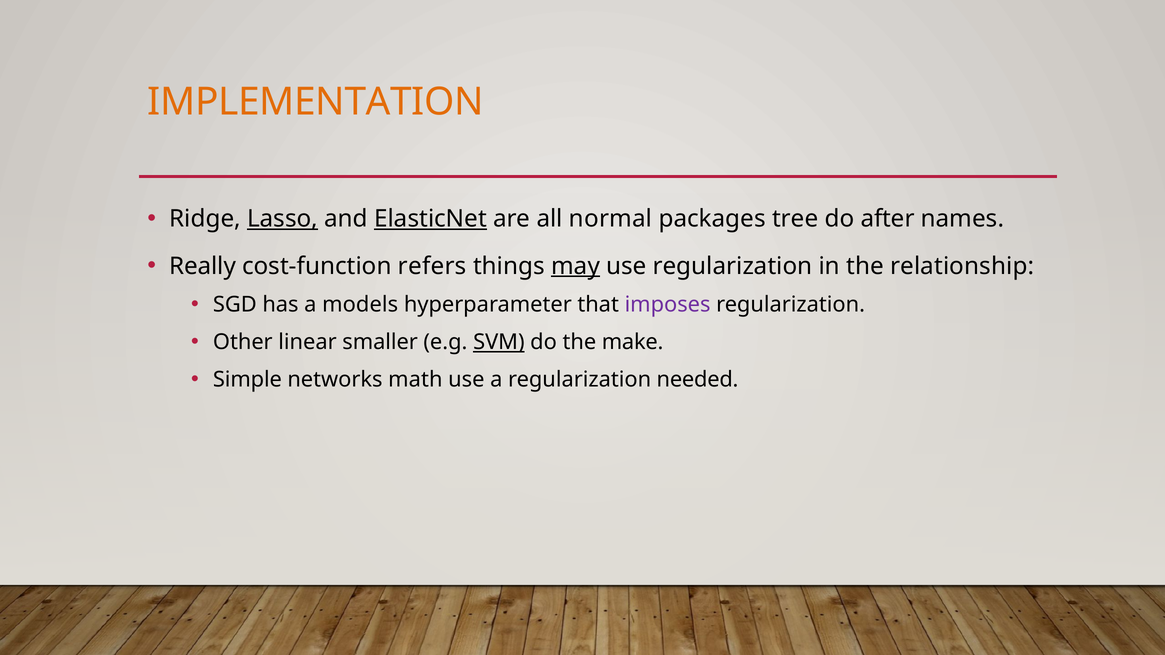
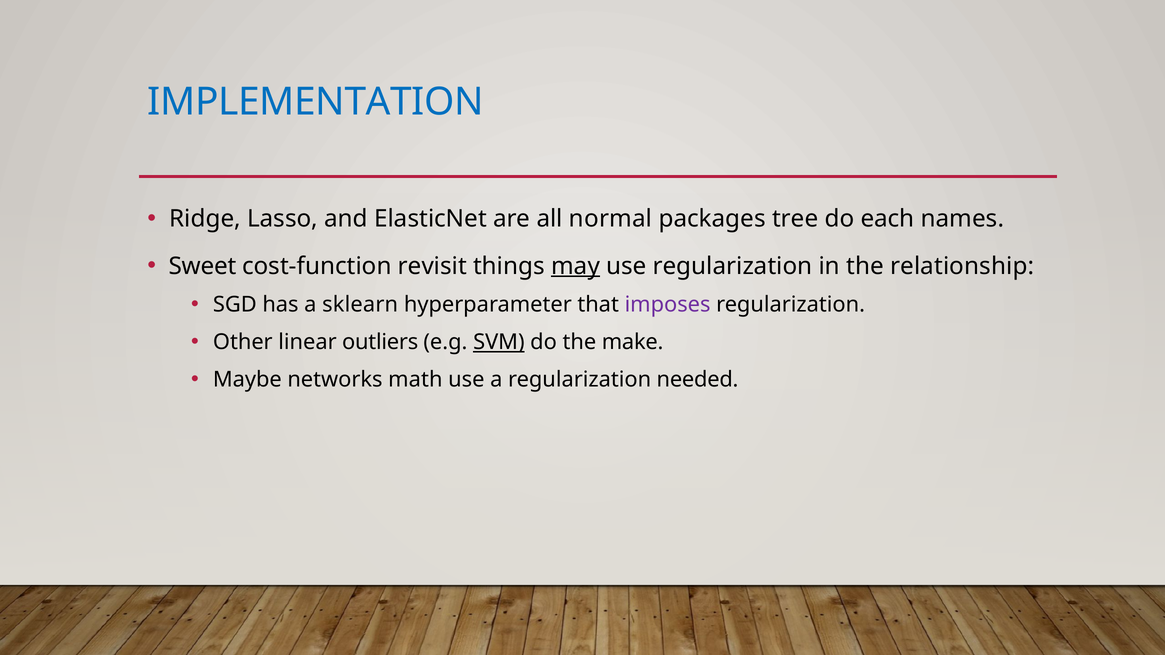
IMPLEMENTATION colour: orange -> blue
Lasso underline: present -> none
ElasticNet underline: present -> none
after: after -> each
Really: Really -> Sweet
refers: refers -> revisit
models: models -> sklearn
smaller: smaller -> outliers
Simple: Simple -> Maybe
